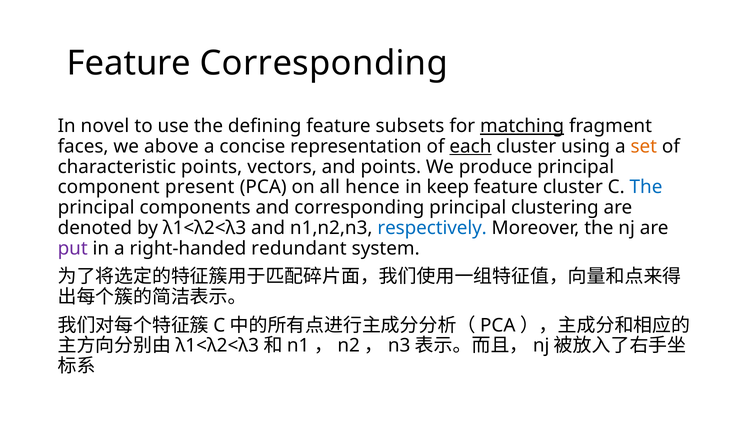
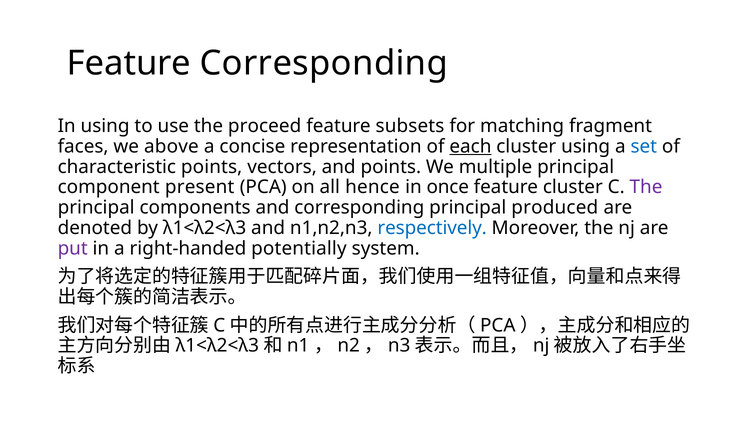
In novel: novel -> using
defining: defining -> proceed
matching underline: present -> none
set colour: orange -> blue
produce: produce -> multiple
keep: keep -> once
The at (646, 187) colour: blue -> purple
clustering: clustering -> produced
redundant: redundant -> potentially
